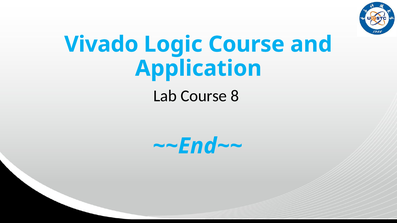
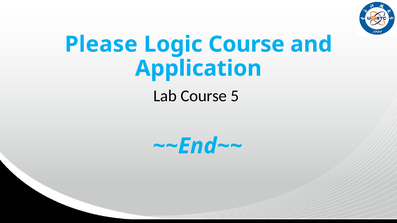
Vivado: Vivado -> Please
8: 8 -> 5
